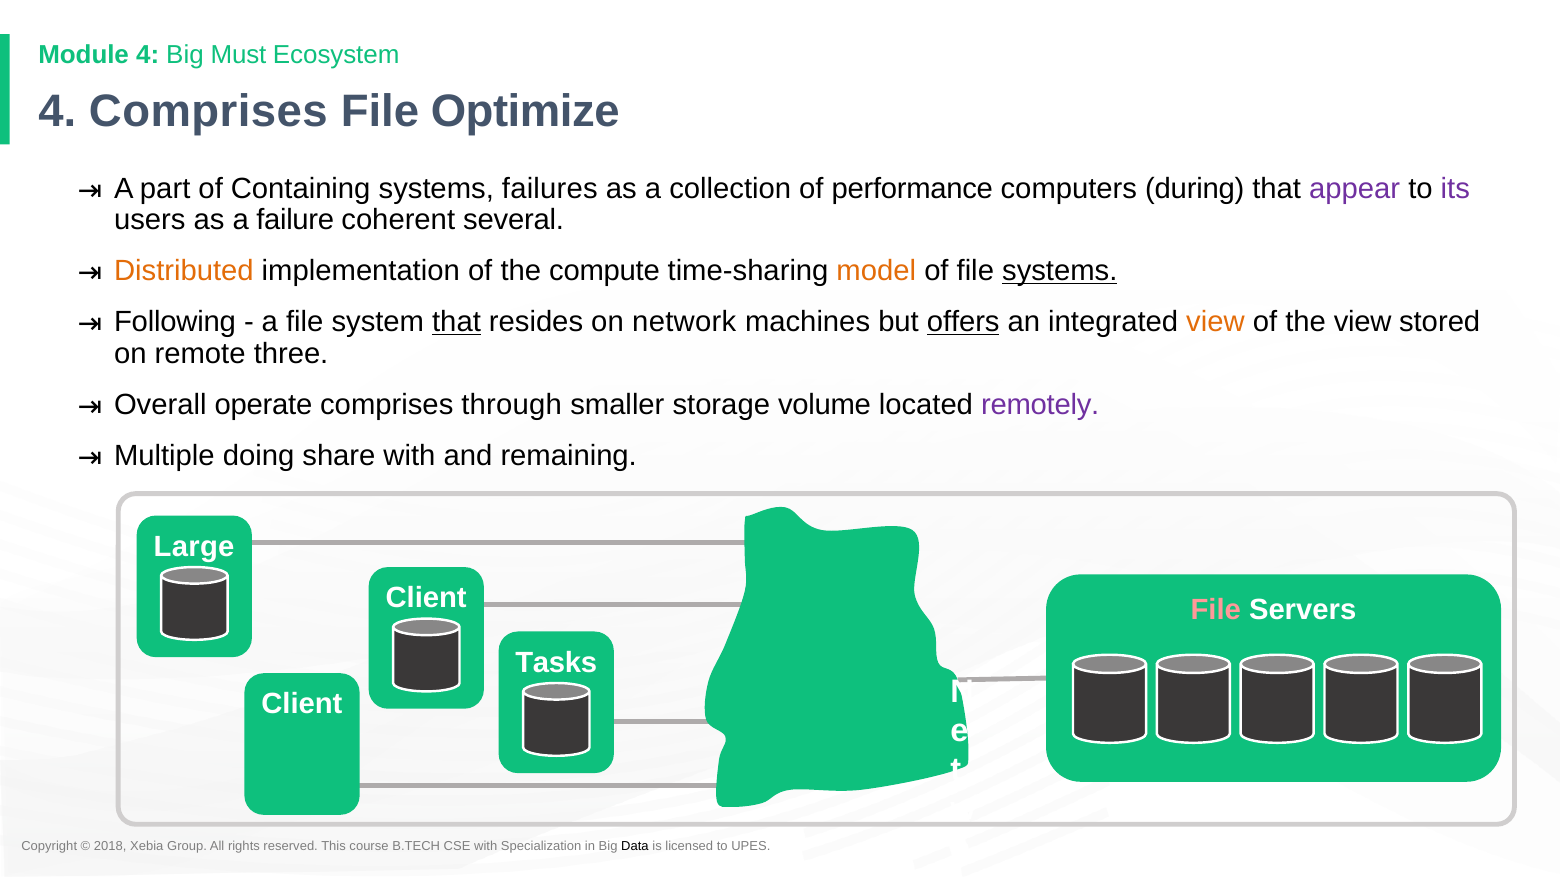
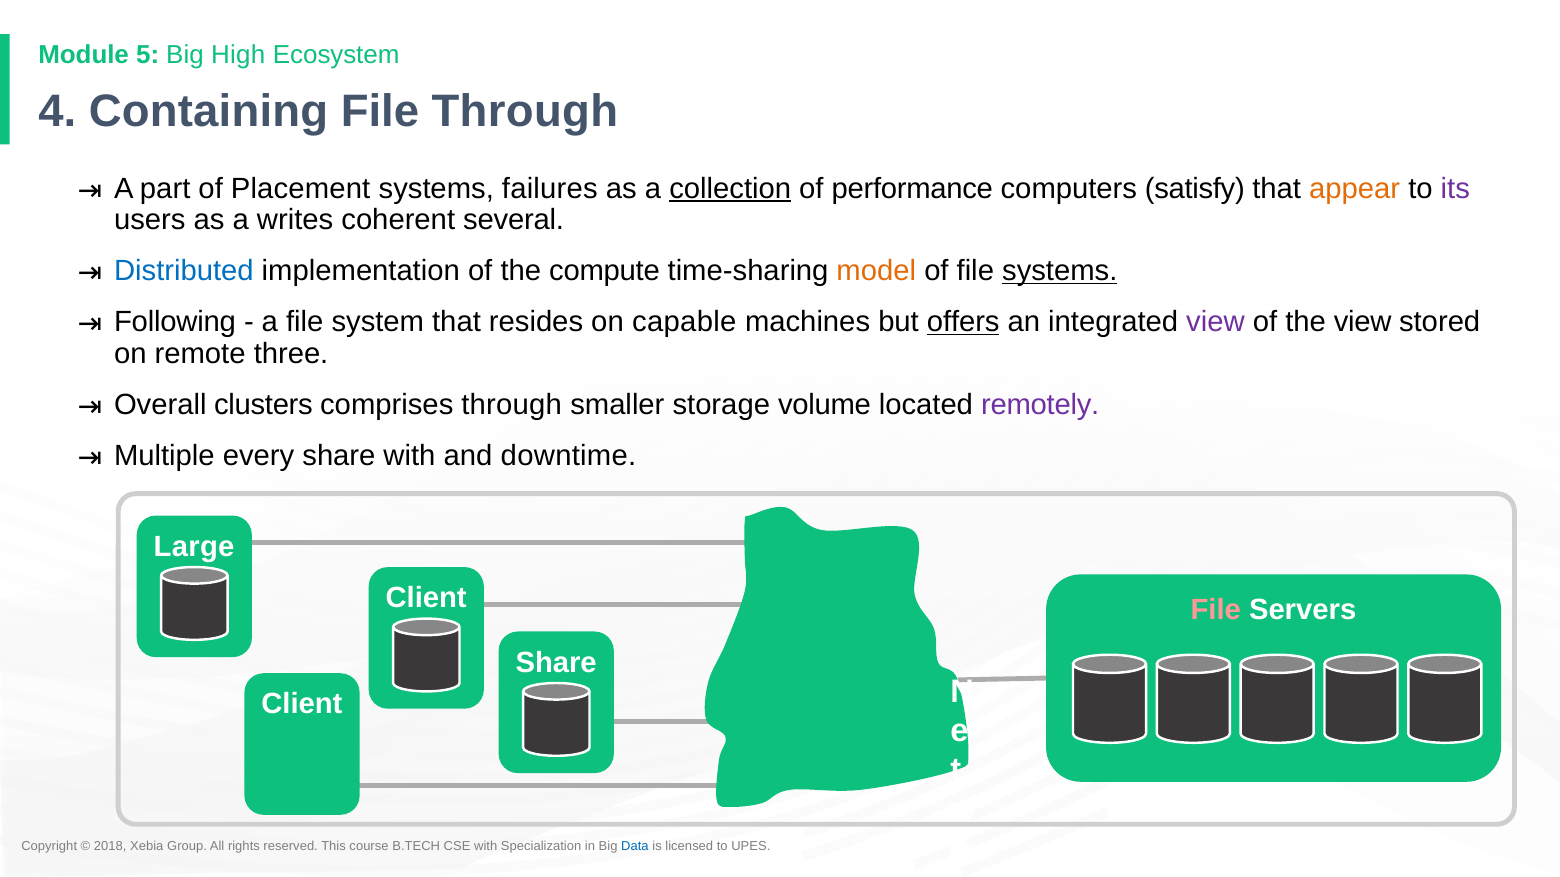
Module 4: 4 -> 5
Must: Must -> High
4 Comprises: Comprises -> Containing
File Optimize: Optimize -> Through
Containing: Containing -> Placement
collection underline: none -> present
during: during -> satisfy
appear colour: purple -> orange
failure: failure -> writes
Distributed colour: orange -> blue
that at (456, 322) underline: present -> none
network: network -> capable
view at (1215, 322) colour: orange -> purple
operate: operate -> clusters
doing: doing -> every
remaining: remaining -> downtime
Tasks at (556, 663): Tasks -> Share
Data colour: black -> blue
